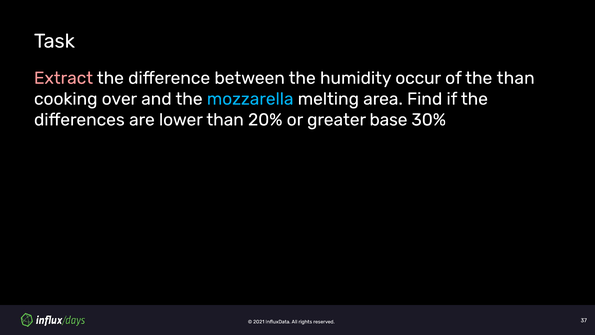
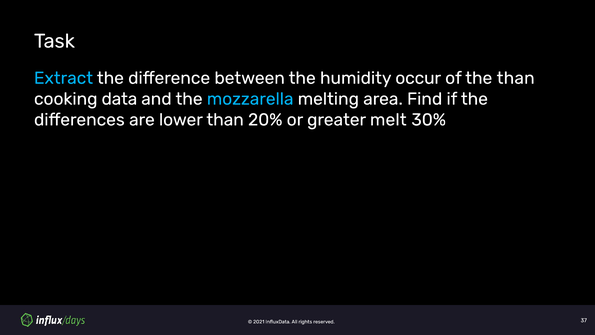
Extract colour: pink -> light blue
over: over -> data
base: base -> melt
